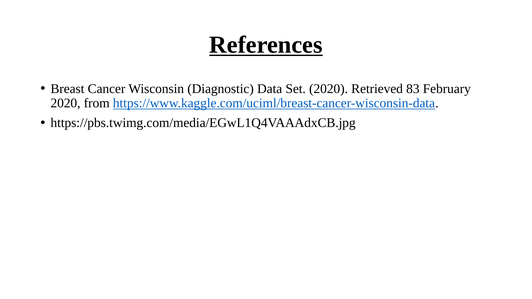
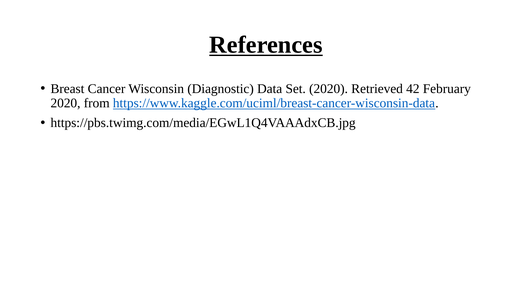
83: 83 -> 42
